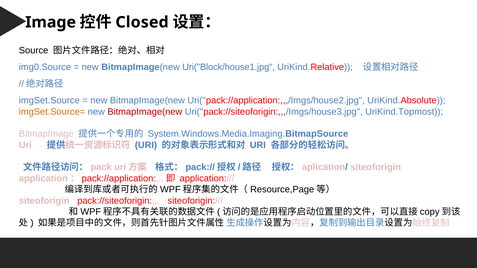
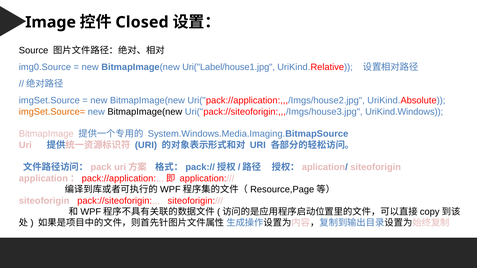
Uri("Block/house1.jpg: Uri("Block/house1.jpg -> Uri("Label/house1.jpg
BitmapImage(new at (145, 112) colour: red -> black
UriKind.Topmost: UriKind.Topmost -> UriKind.Windows
